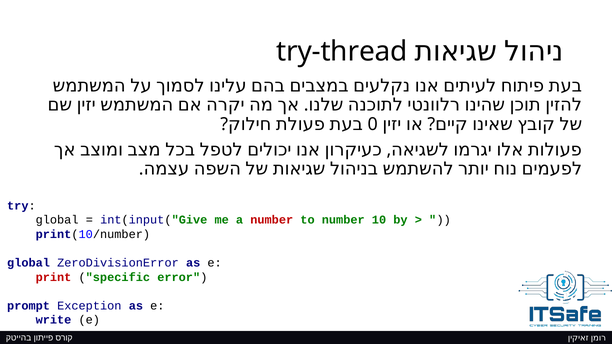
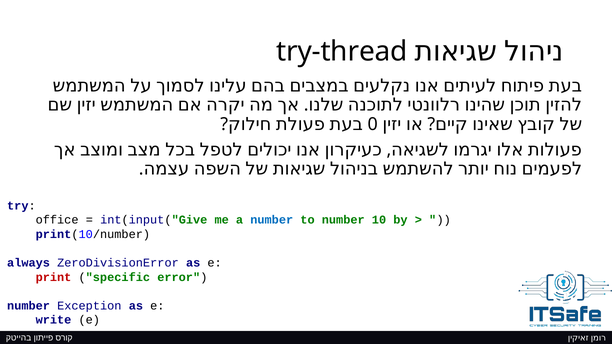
global at (57, 220): global -> office
number at (272, 220) colour: red -> blue
global at (29, 263): global -> always
prompt at (29, 306): prompt -> number
